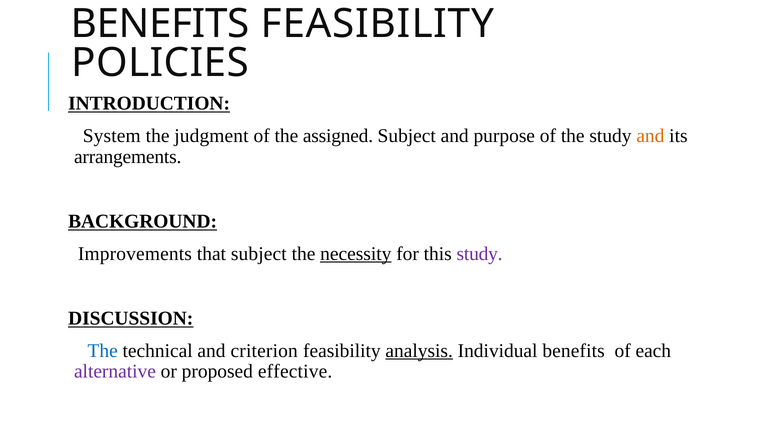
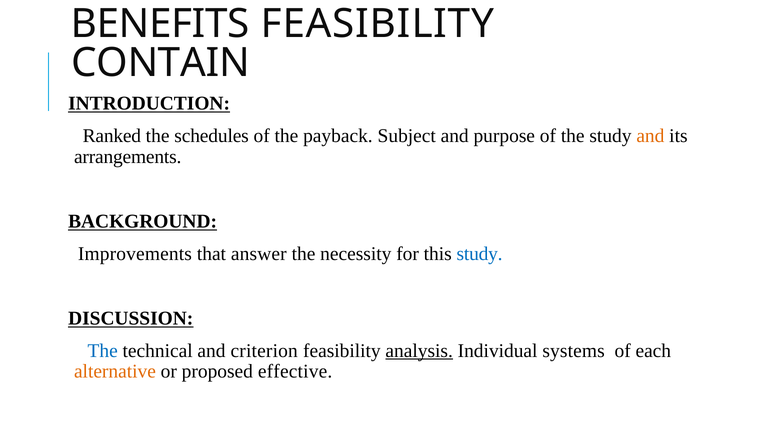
POLICIES: POLICIES -> CONTAIN
System: System -> Ranked
judgment: judgment -> schedules
assigned: assigned -> payback
that subject: subject -> answer
necessity underline: present -> none
study at (480, 254) colour: purple -> blue
Individual benefits: benefits -> systems
alternative colour: purple -> orange
